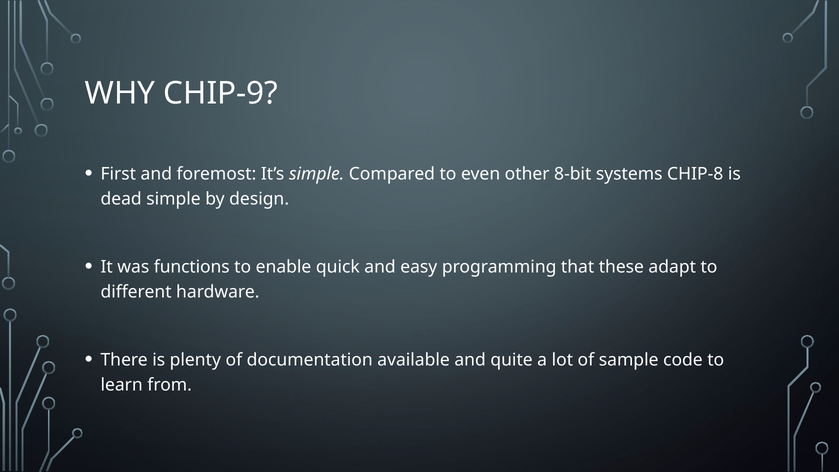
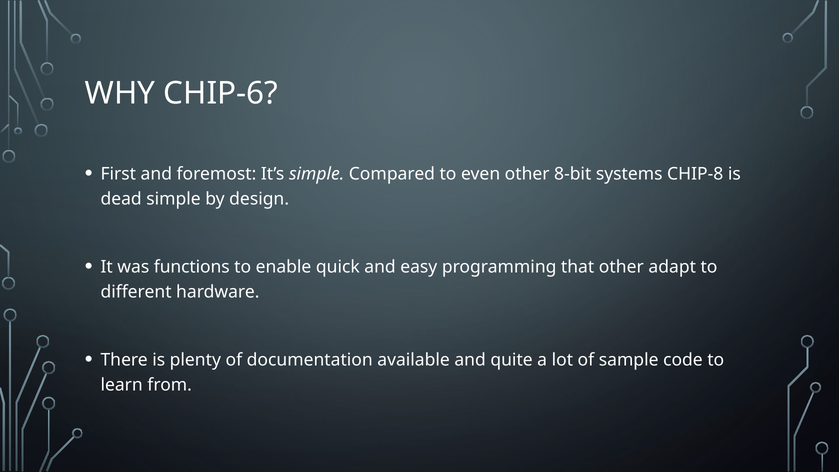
CHIP-9: CHIP-9 -> CHIP-6
that these: these -> other
